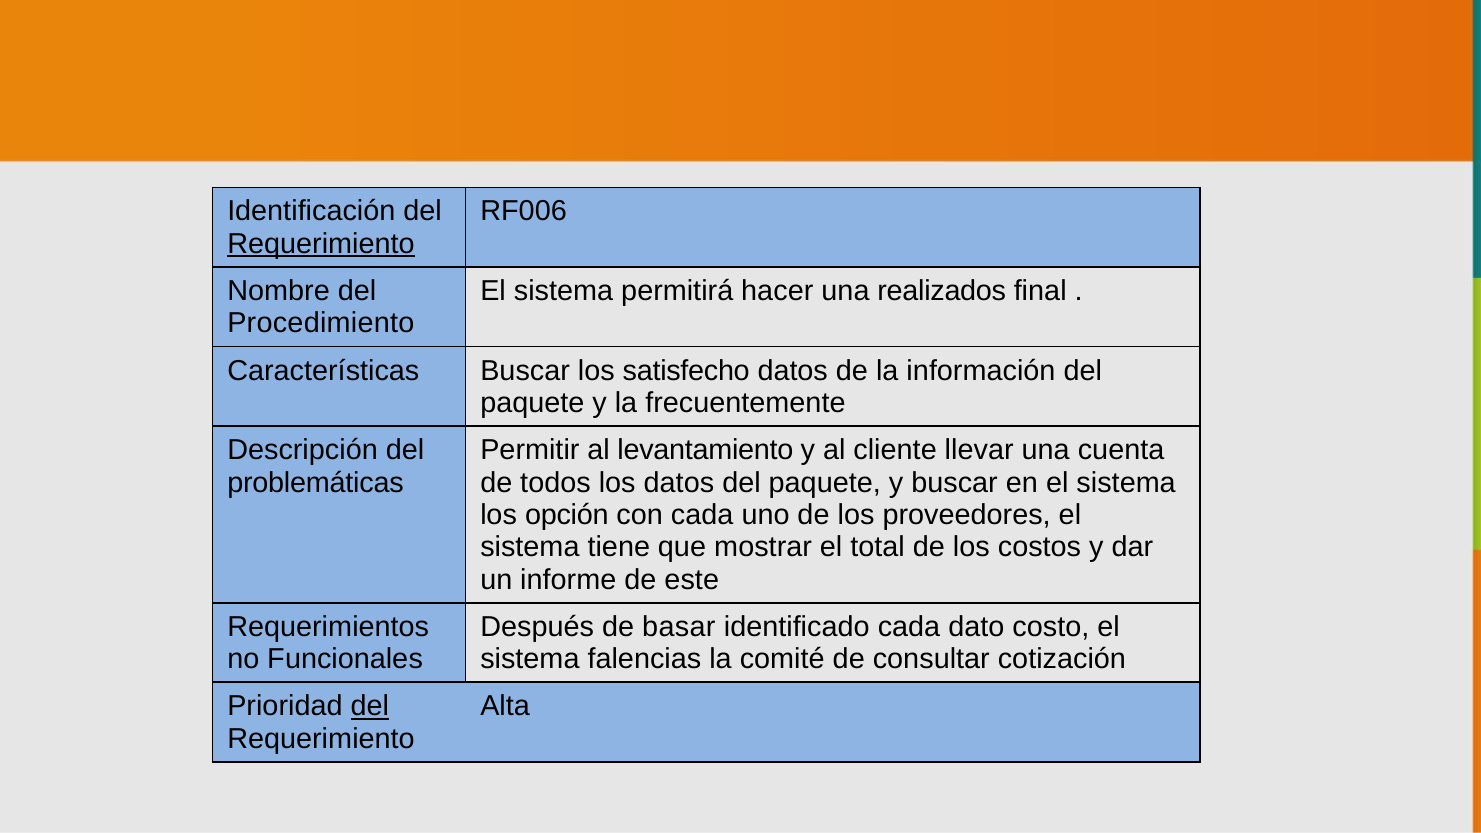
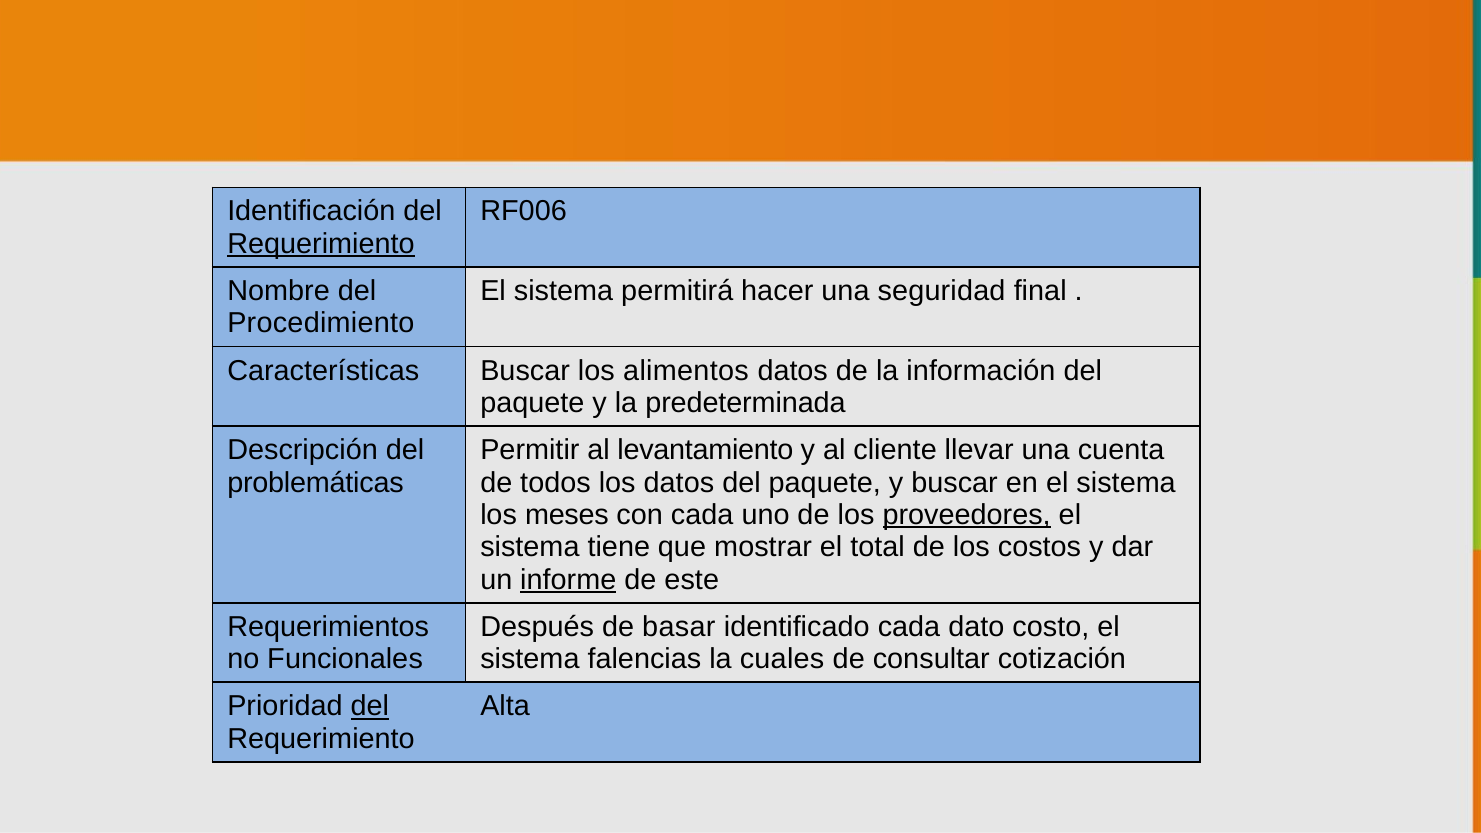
realizados: realizados -> seguridad
satisfecho: satisfecho -> alimentos
frecuentemente: frecuentemente -> predeterminada
opción: opción -> meses
proveedores underline: none -> present
informe underline: none -> present
comité: comité -> cuales
